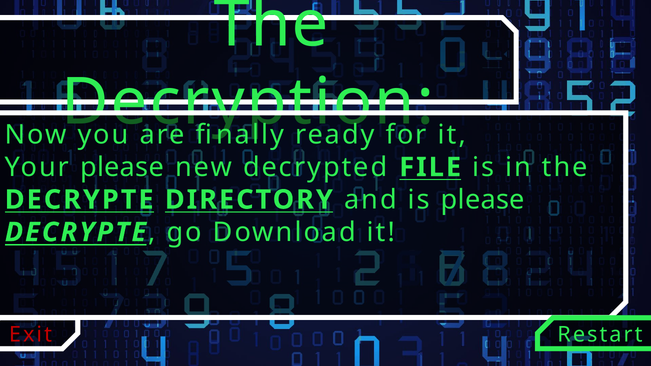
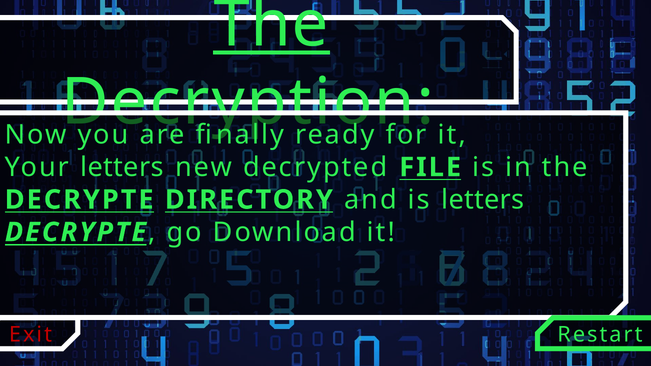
The at (271, 24) underline: none -> present
Your please: please -> letters
is please: please -> letters
